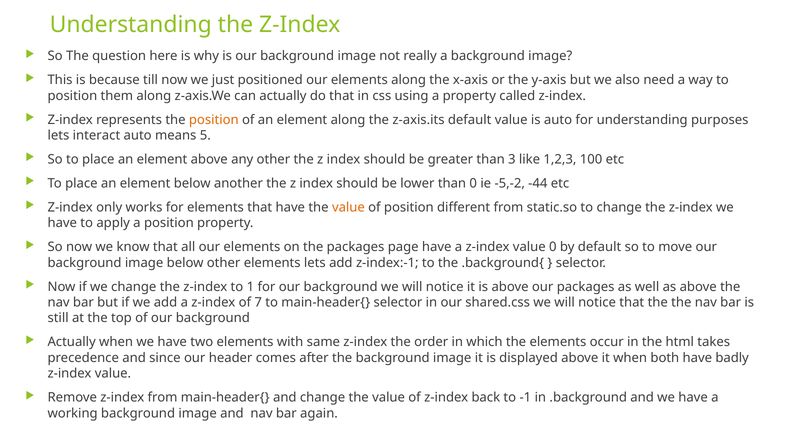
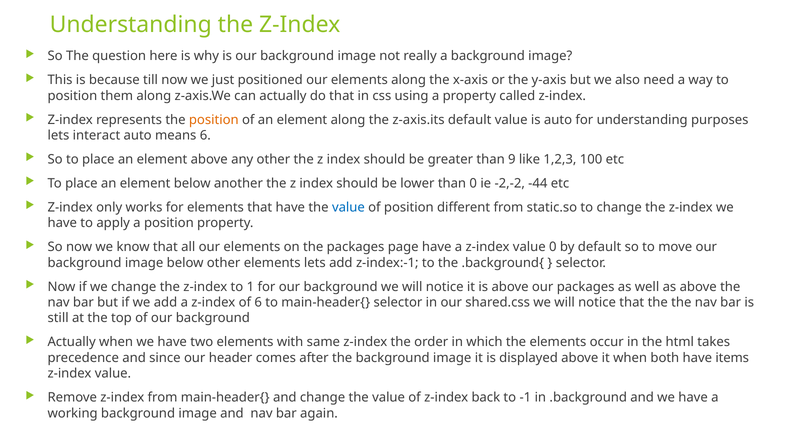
means 5: 5 -> 6
3: 3 -> 9
-5,-2: -5,-2 -> -2,-2
value at (348, 207) colour: orange -> blue
of 7: 7 -> 6
badly: badly -> items
